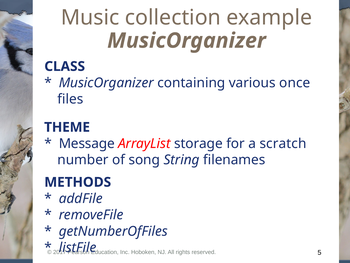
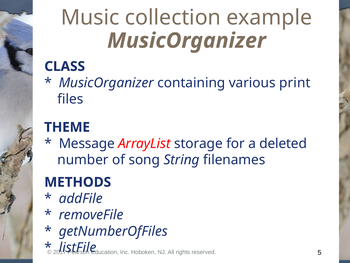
once: once -> print
scratch: scratch -> deleted
